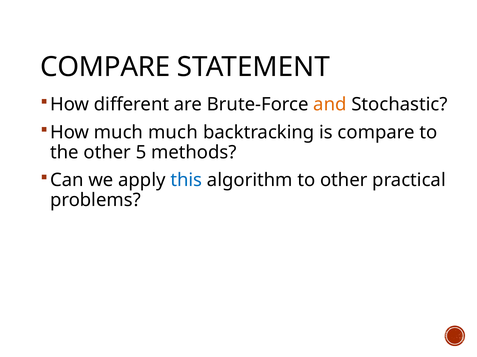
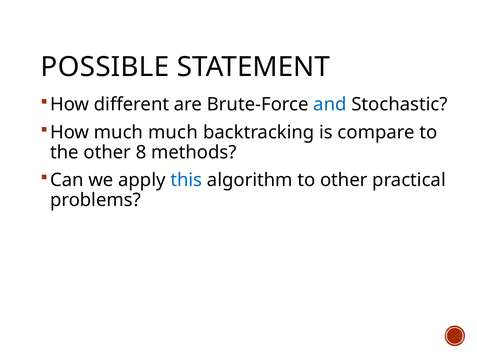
COMPARE at (105, 67): COMPARE -> POSSIBLE
and colour: orange -> blue
5: 5 -> 8
